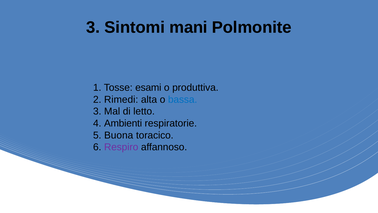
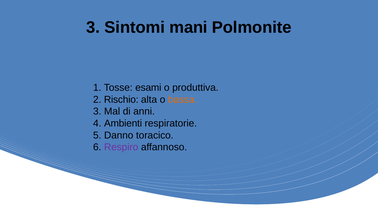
Rimedi: Rimedi -> Rischio
bassa colour: blue -> orange
letto: letto -> anni
Buona: Buona -> Danno
